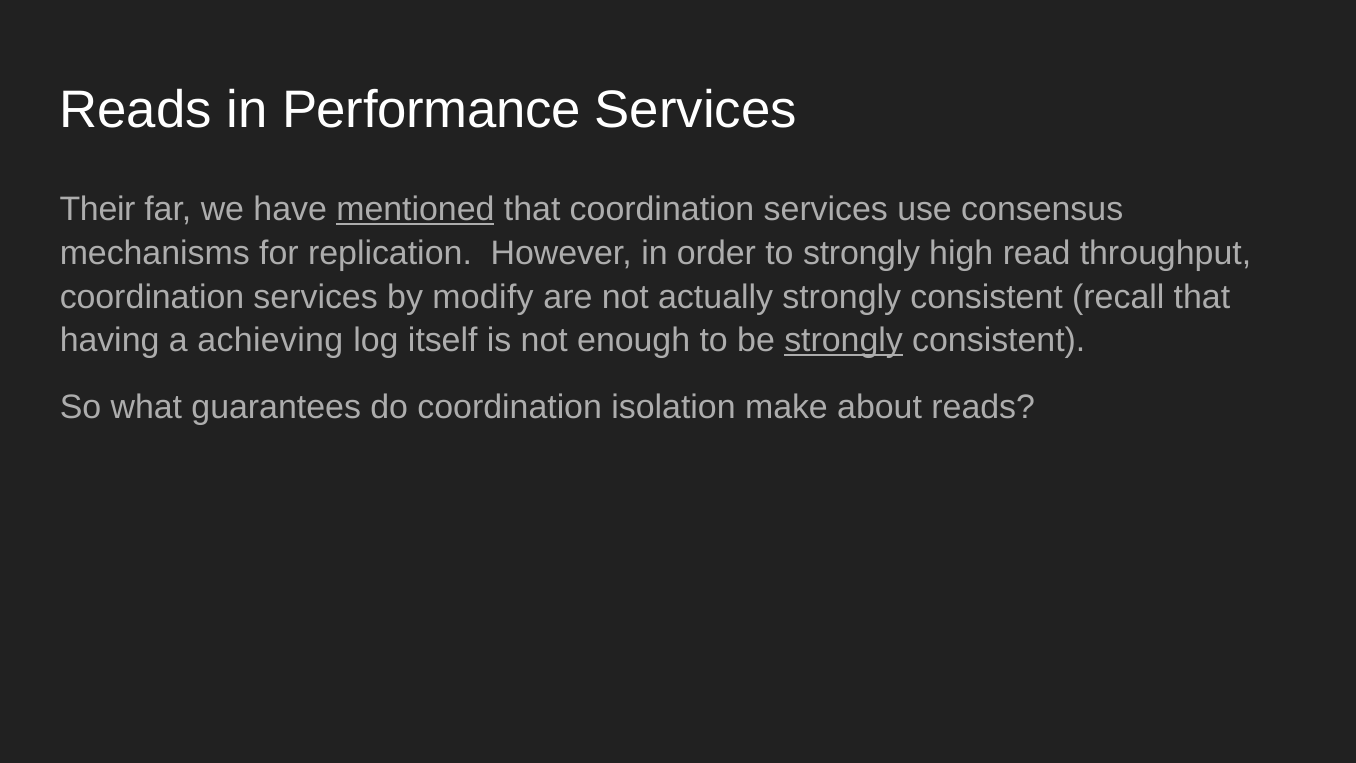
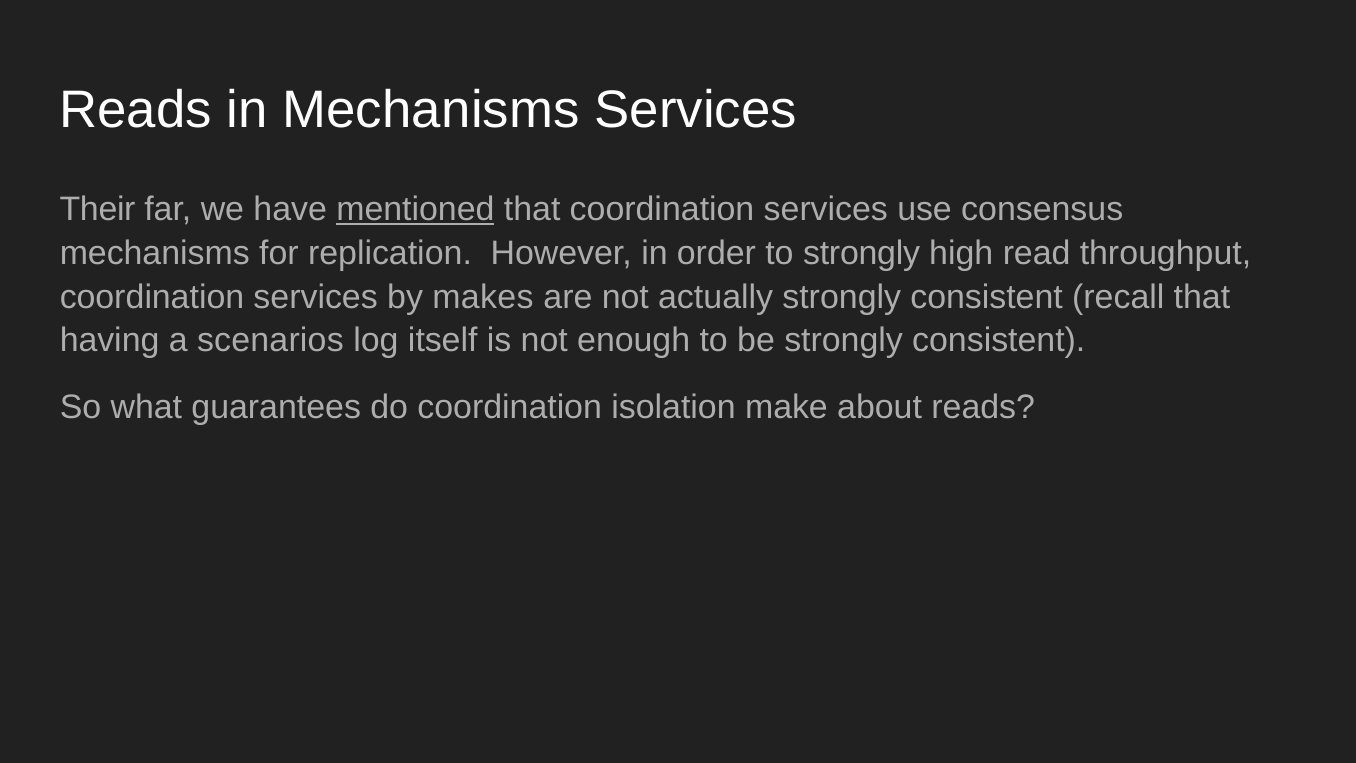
in Performance: Performance -> Mechanisms
modify: modify -> makes
achieving: achieving -> scenarios
strongly at (844, 341) underline: present -> none
